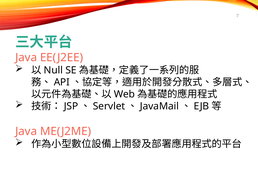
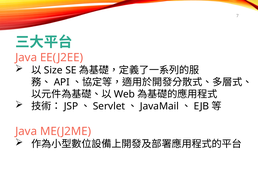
Null: Null -> Size
